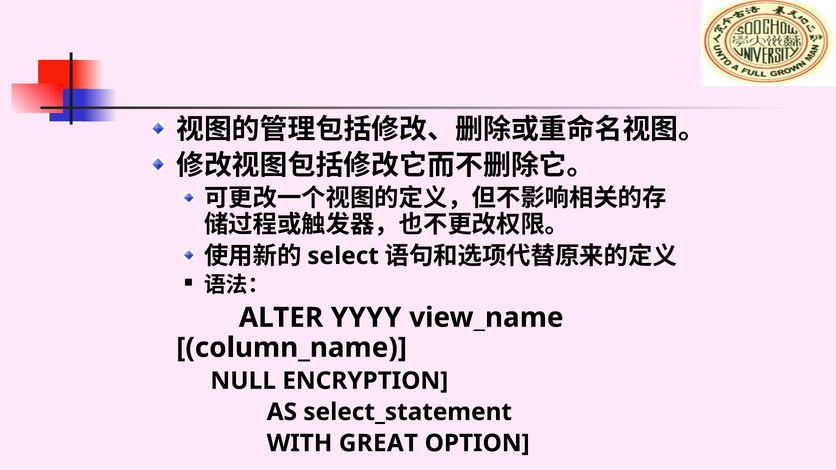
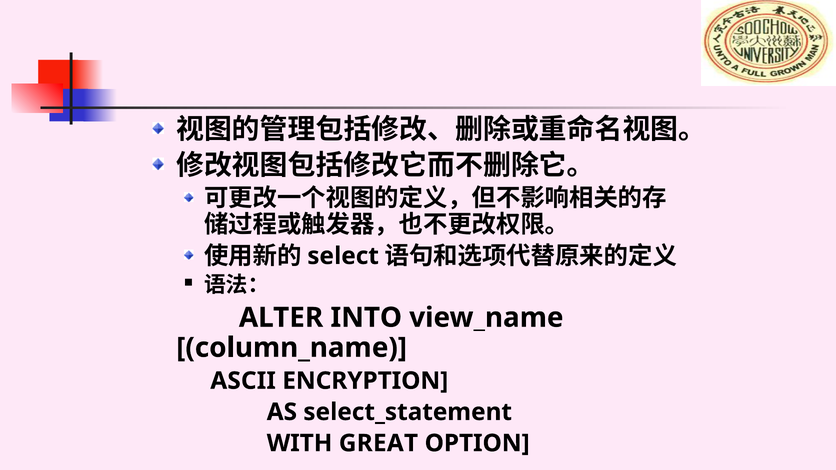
YYYY: YYYY -> INTO
NULL: NULL -> ASCII
